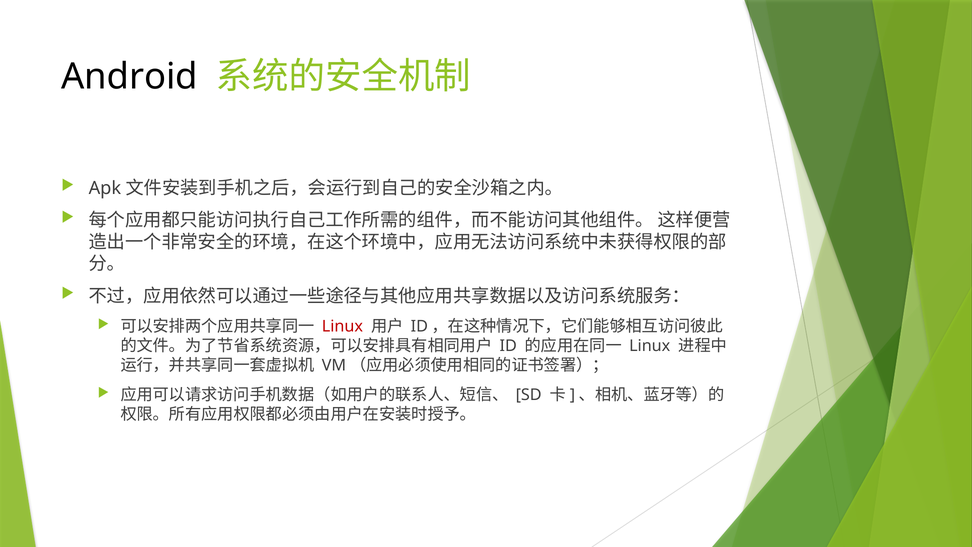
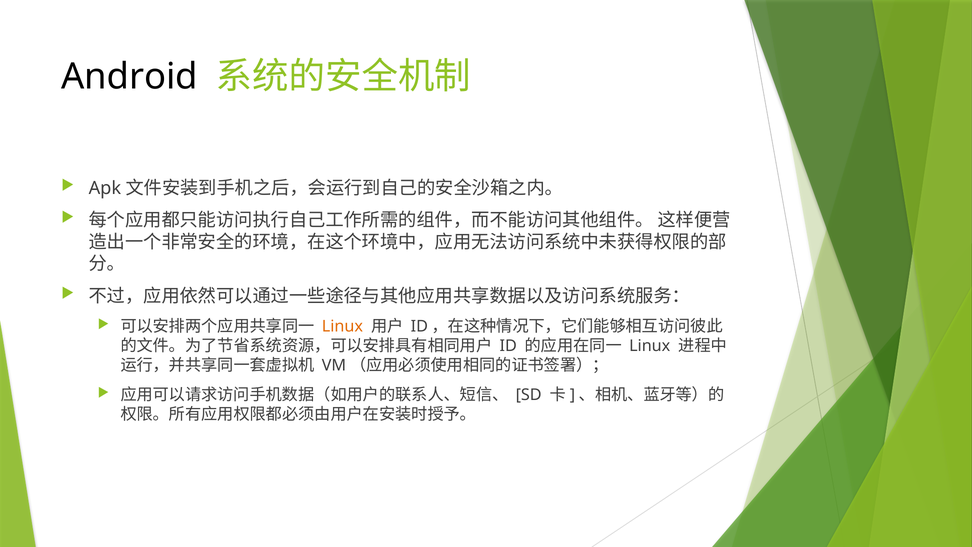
Linux at (342, 326) colour: red -> orange
